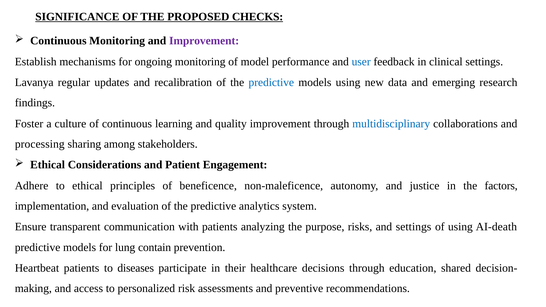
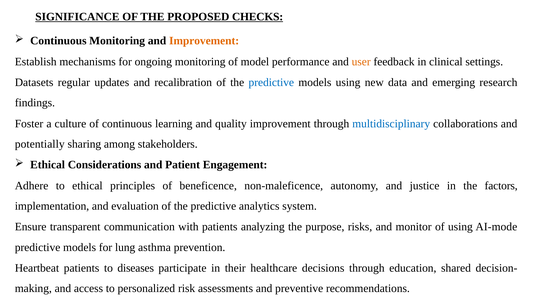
Improvement at (204, 41) colour: purple -> orange
user colour: blue -> orange
Lavanya: Lavanya -> Datasets
processing: processing -> potentially
and settings: settings -> monitor
AI-death: AI-death -> AI-mode
contain: contain -> asthma
